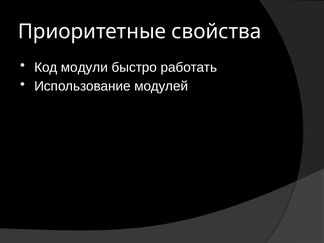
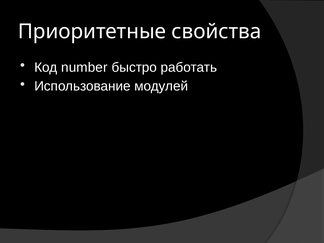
модули: модули -> number
